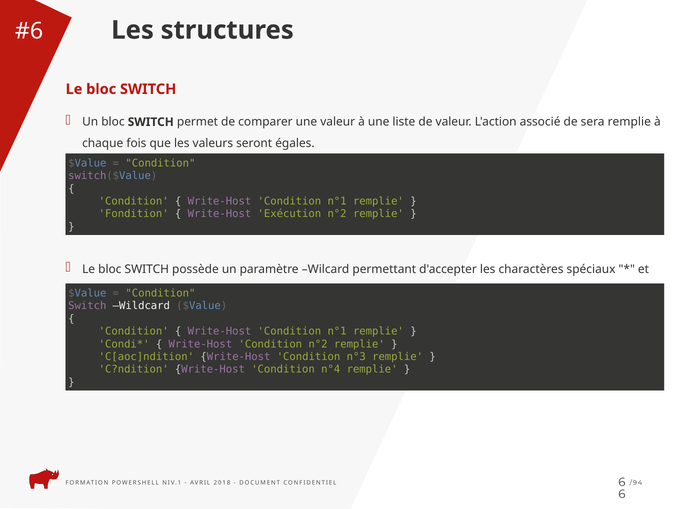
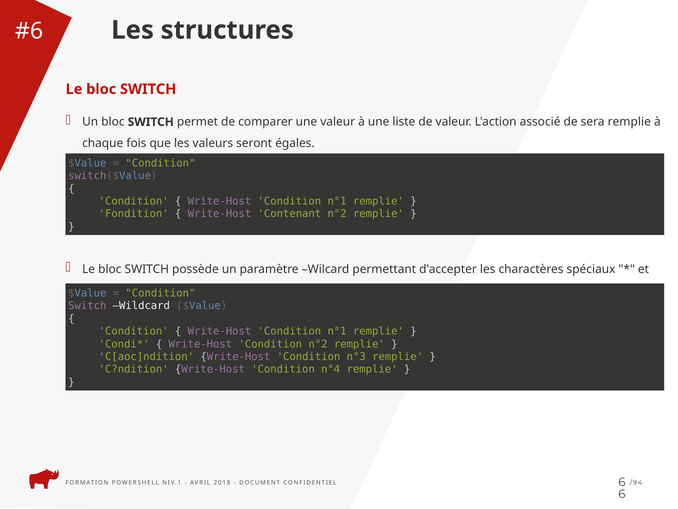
Exécution: Exécution -> Contenant
